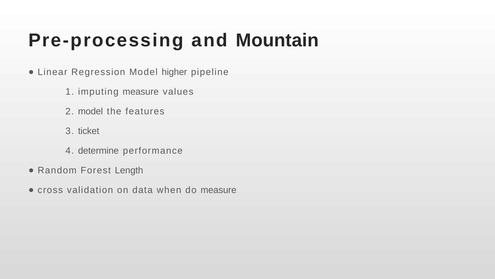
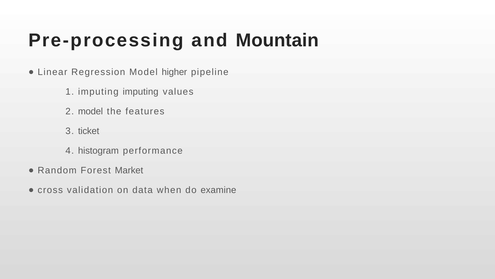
imputing measure: measure -> imputing
determine: determine -> histogram
Length: Length -> Market
do measure: measure -> examine
